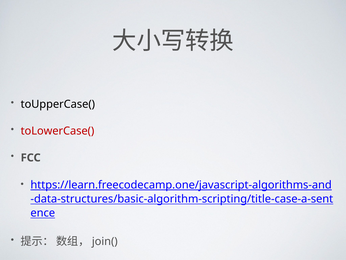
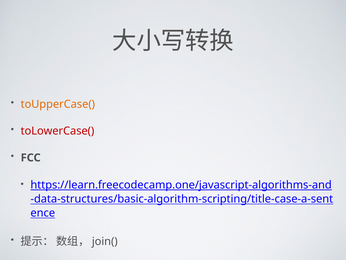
toUpperCase( colour: black -> orange
